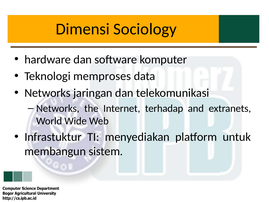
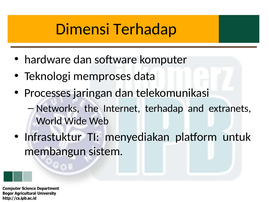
Dimensi Sociology: Sociology -> Terhadap
Networks at (48, 93): Networks -> Processes
